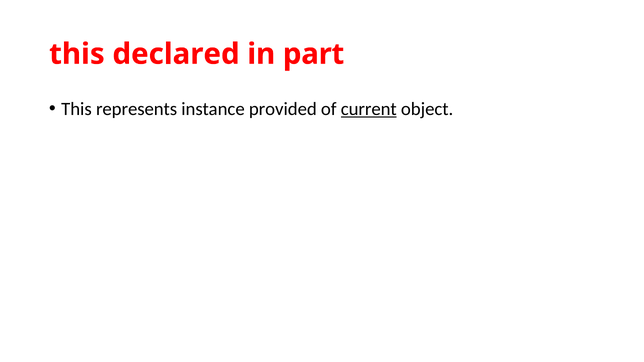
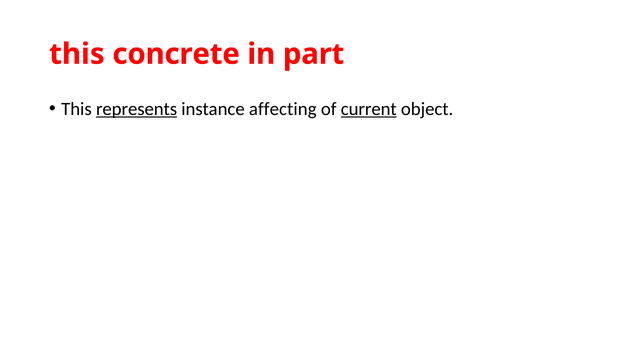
declared: declared -> concrete
represents underline: none -> present
provided: provided -> affecting
